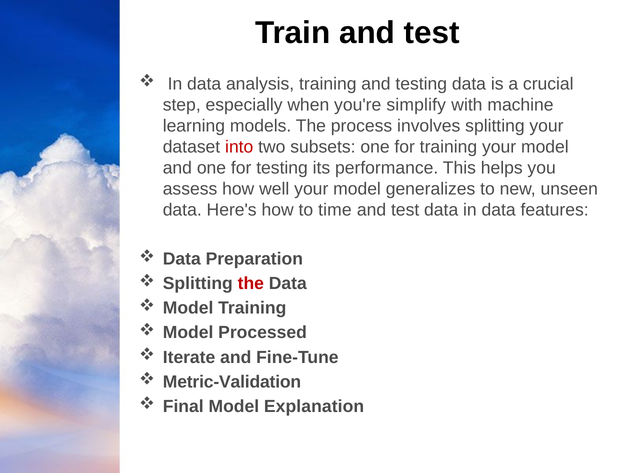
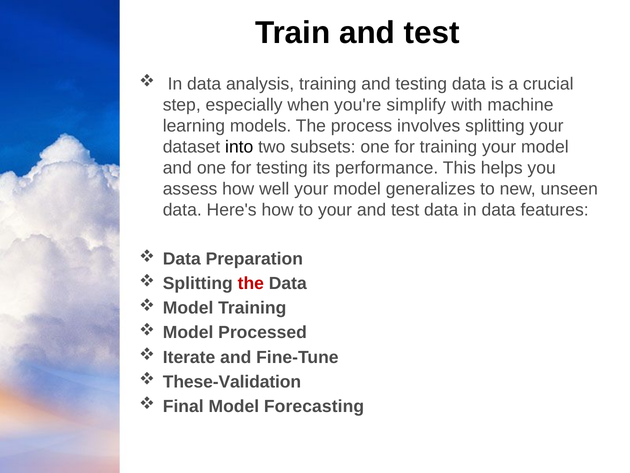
into colour: red -> black
to time: time -> your
Metric-Validation: Metric-Validation -> These-Validation
Explanation: Explanation -> Forecasting
